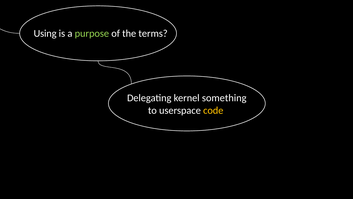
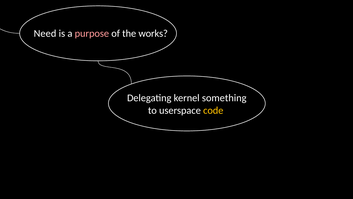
Using: Using -> Need
purpose colour: light green -> pink
terms: terms -> works
